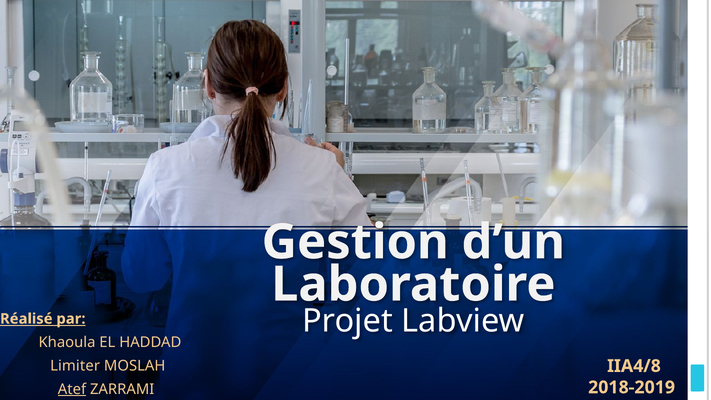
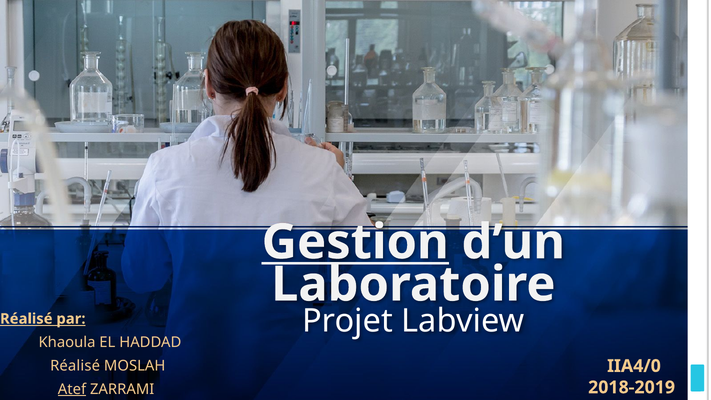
Gestion underline: none -> present
Limiter at (75, 366): Limiter -> Réalisé
IIA4/8: IIA4/8 -> IIA4/0
